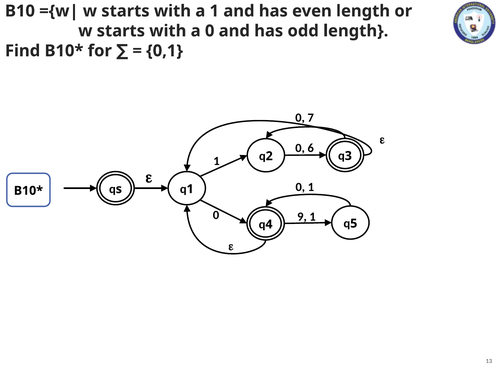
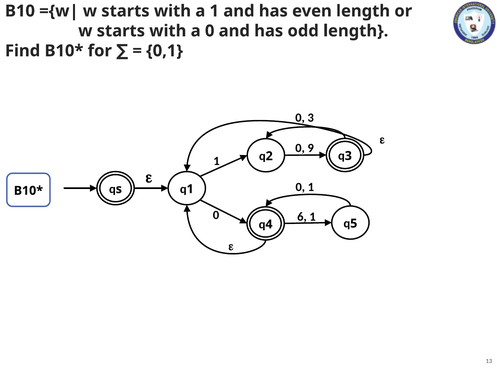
0 7: 7 -> 3
6: 6 -> 9
9: 9 -> 6
